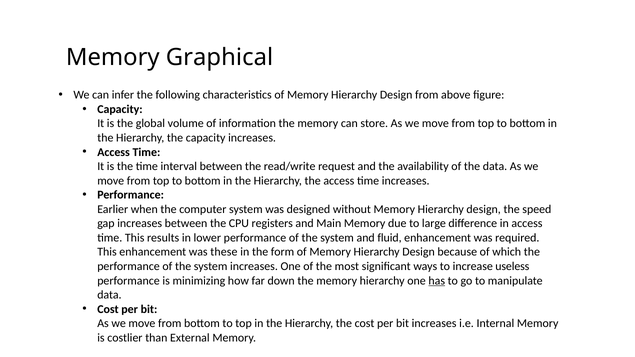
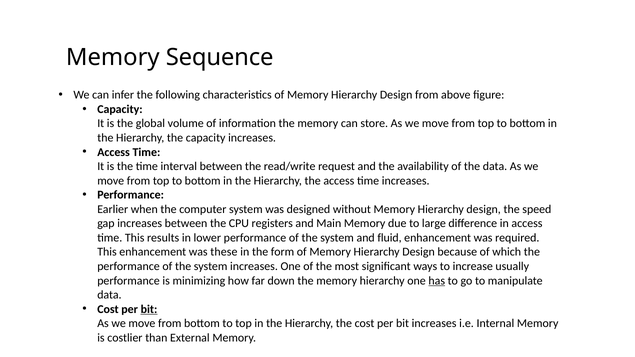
Graphical: Graphical -> Sequence
useless: useless -> usually
bit at (149, 309) underline: none -> present
